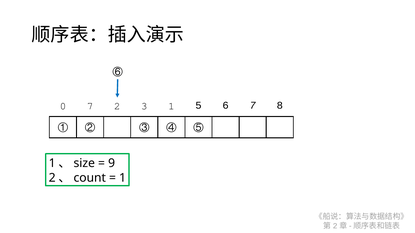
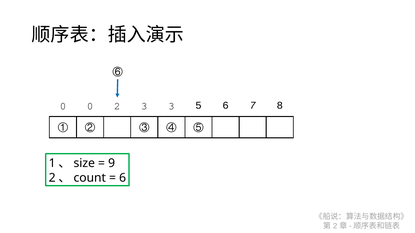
0 7: 7 -> 0
3 1: 1 -> 3
1 at (123, 178): 1 -> 6
